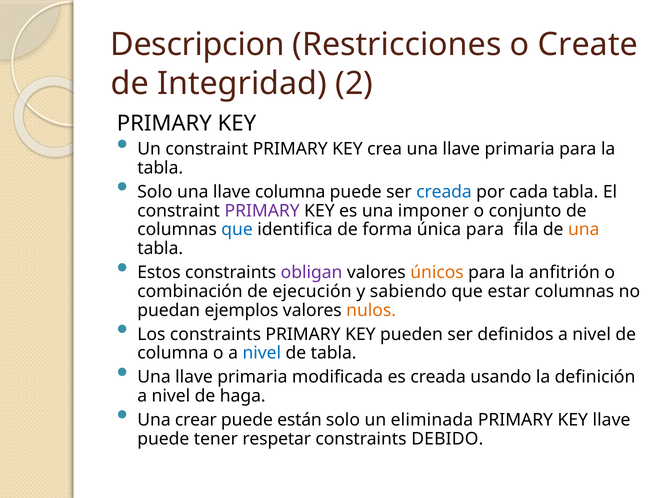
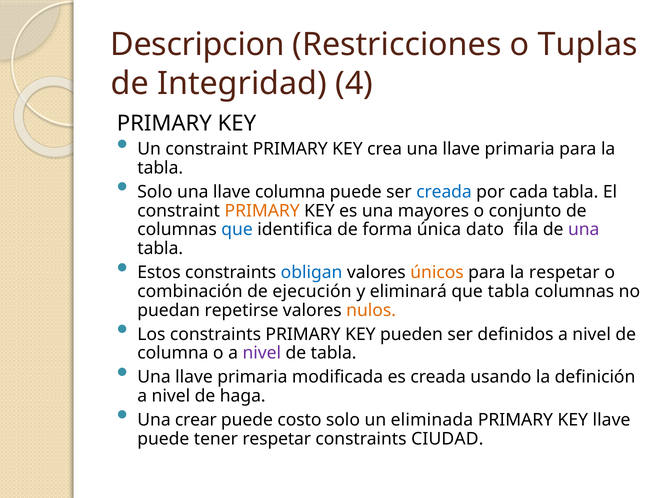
Create: Create -> Tuplas
2: 2 -> 4
PRIMARY at (262, 211) colour: purple -> orange
imponer: imponer -> mayores
única para: para -> dato
una at (584, 230) colour: orange -> purple
obligan colour: purple -> blue
la anfitrión: anfitrión -> respetar
sabiendo: sabiendo -> eliminará
que estar: estar -> tabla
ejemplos: ejemplos -> repetirse
nivel at (262, 353) colour: blue -> purple
están: están -> costo
DEBIDO: DEBIDO -> CIUDAD
